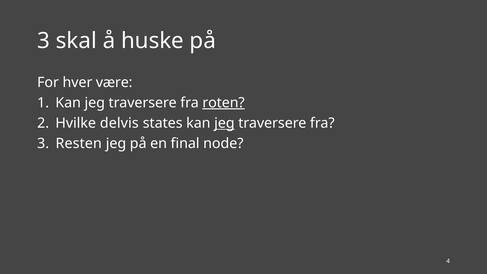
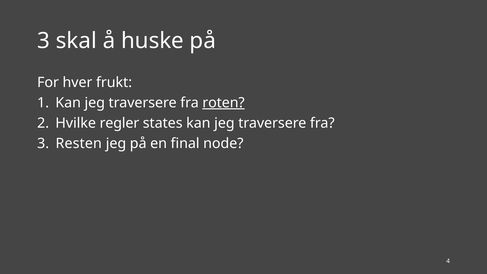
være: være -> frukt
delvis: delvis -> regler
jeg at (224, 123) underline: present -> none
